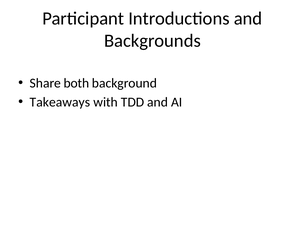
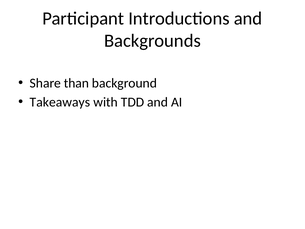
both: both -> than
